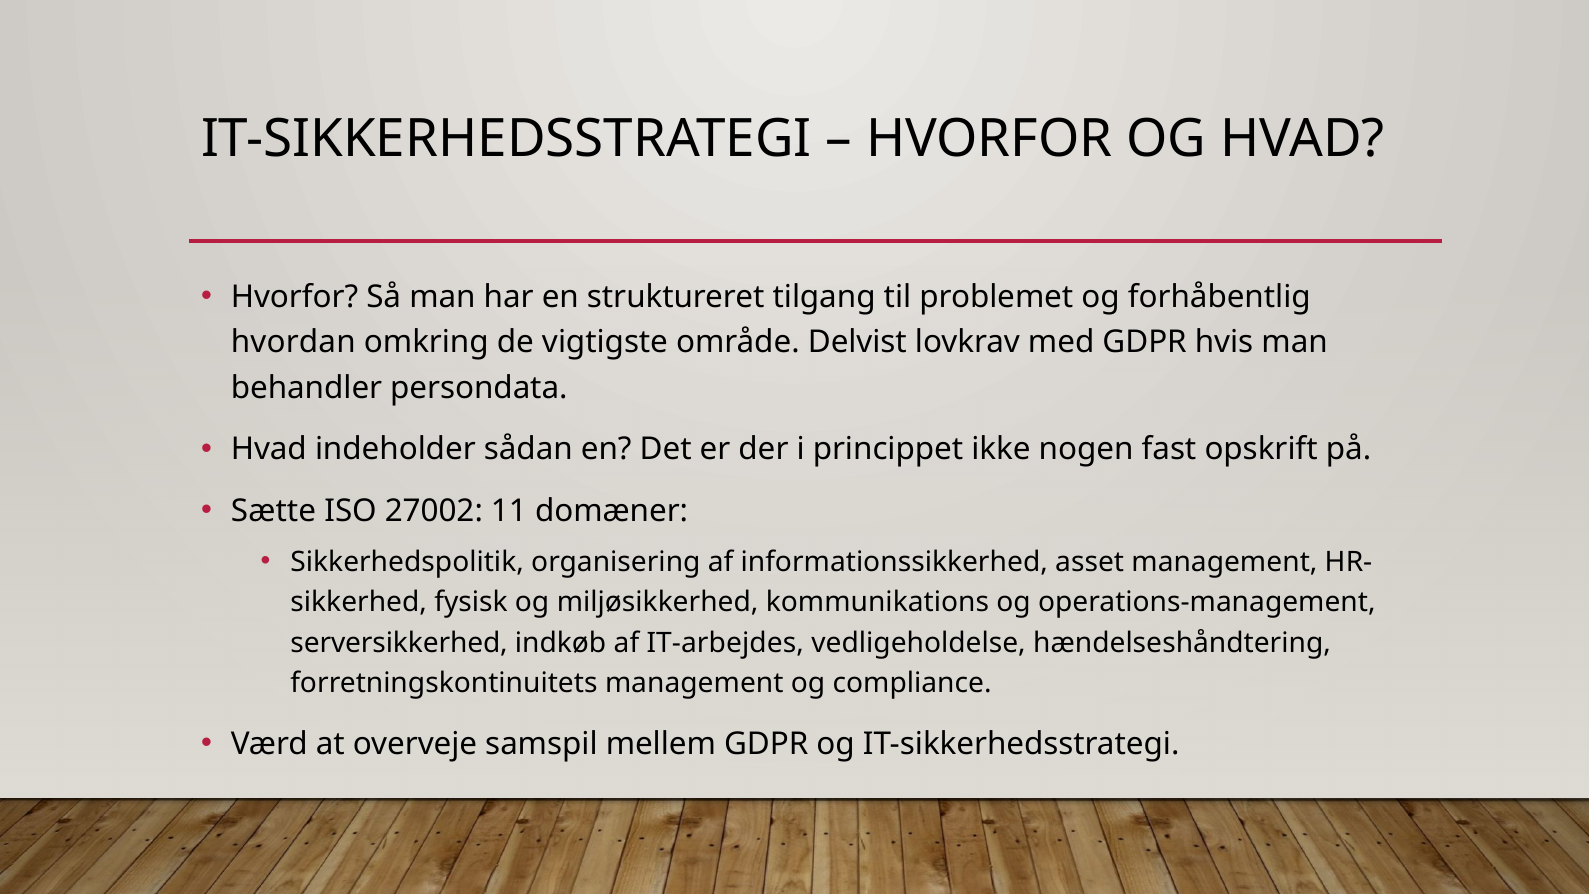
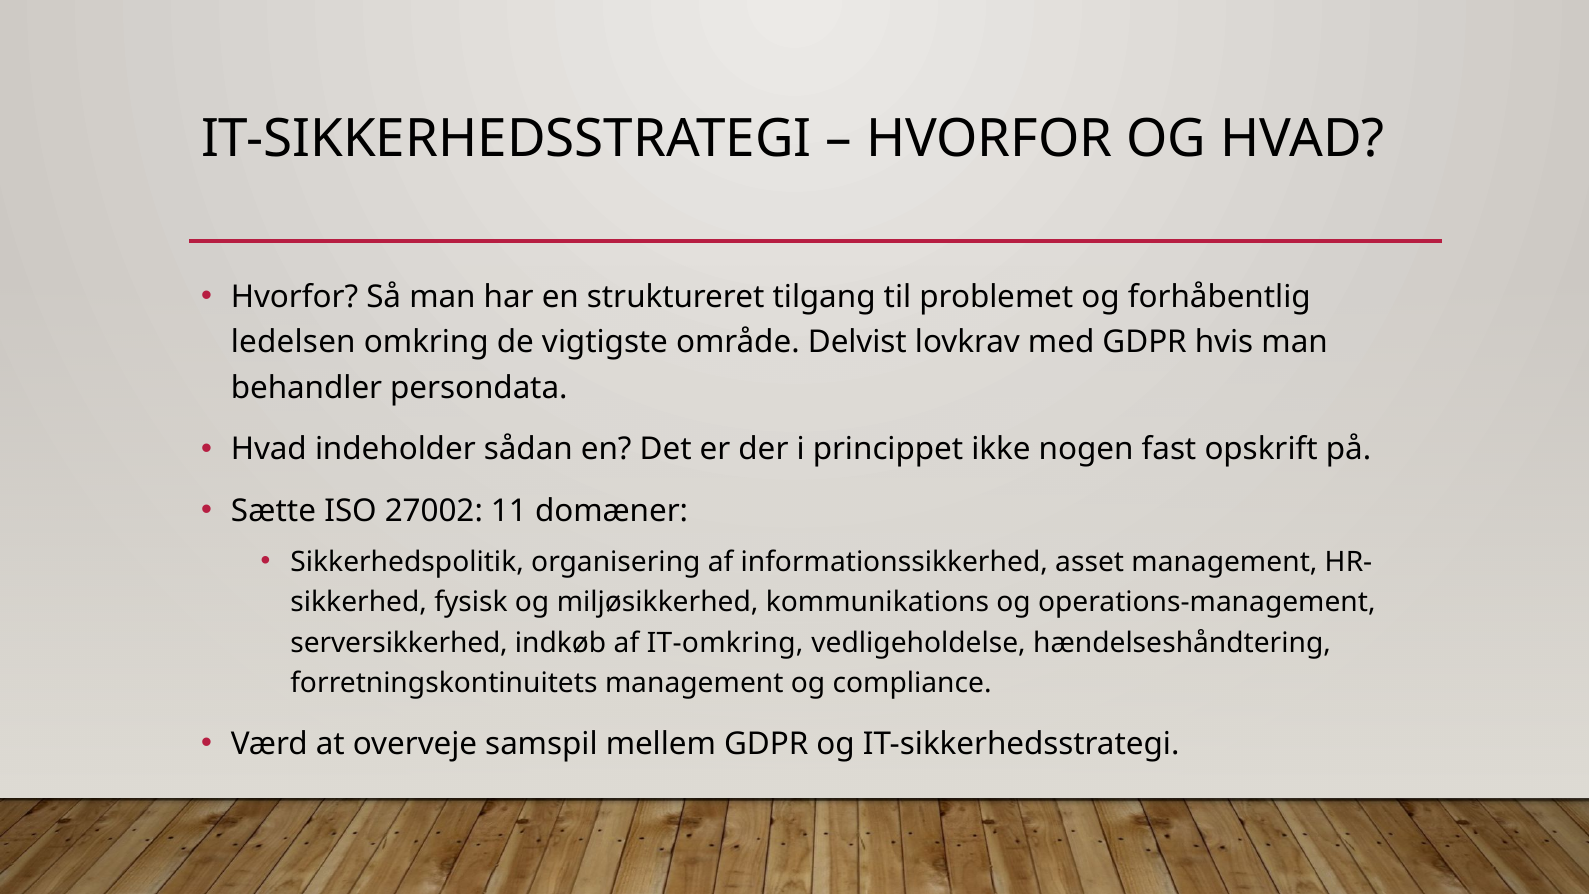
hvordan: hvordan -> ledelsen
IT-arbejdes: IT-arbejdes -> IT-omkring
